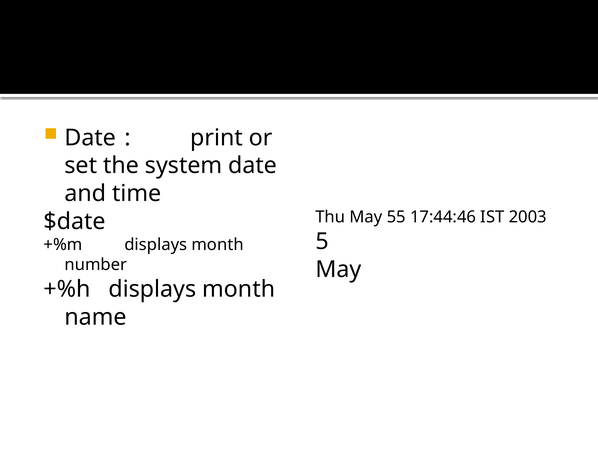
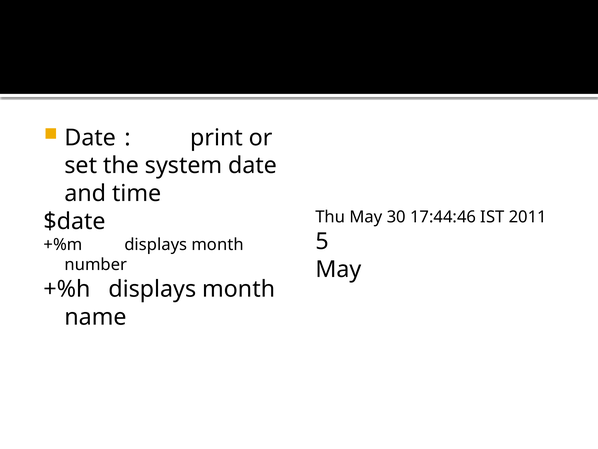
55: 55 -> 30
2003: 2003 -> 2011
